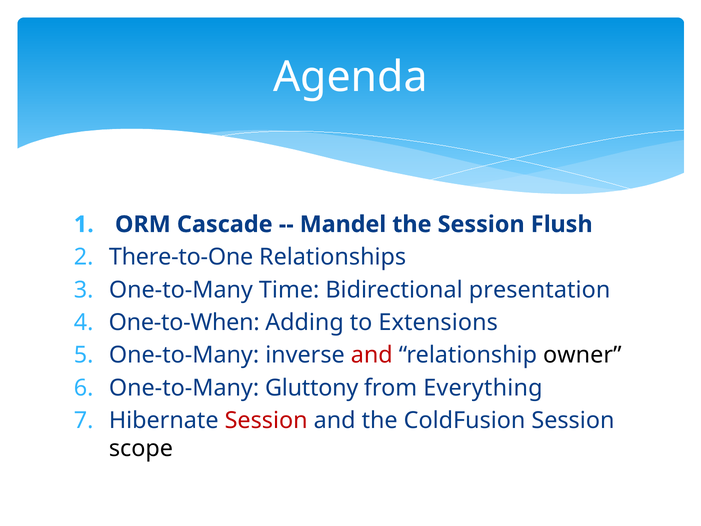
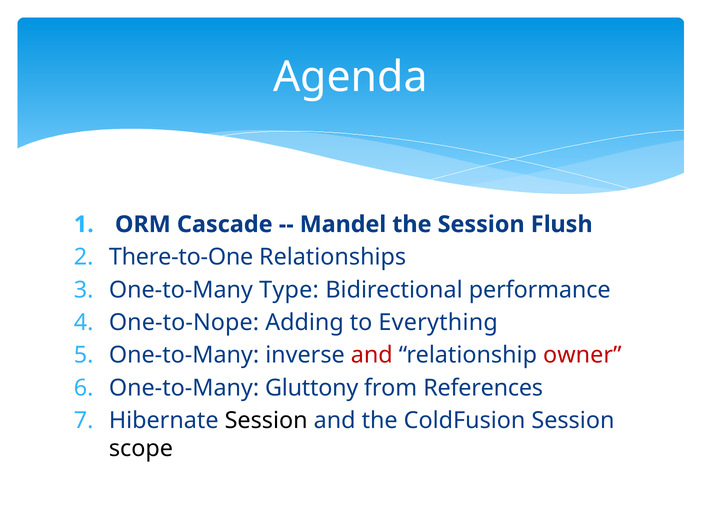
Time: Time -> Type
presentation: presentation -> performance
One-to-When: One-to-When -> One-to-Nope
Extensions: Extensions -> Everything
owner colour: black -> red
Everything: Everything -> References
Session at (266, 421) colour: red -> black
